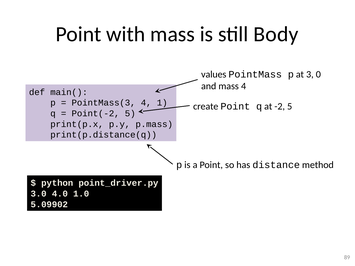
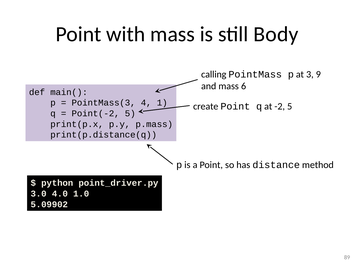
values: values -> calling
0: 0 -> 9
mass 4: 4 -> 6
